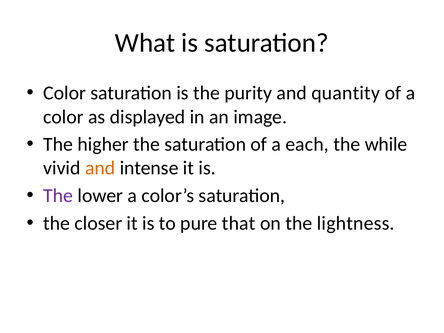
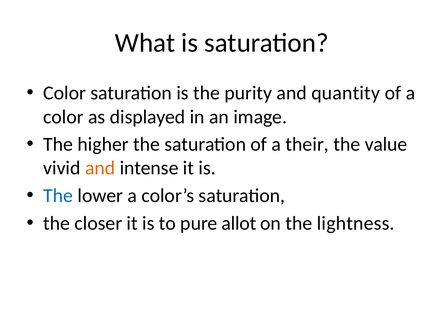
each: each -> their
while: while -> value
The at (58, 196) colour: purple -> blue
that: that -> allot
